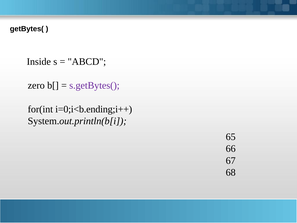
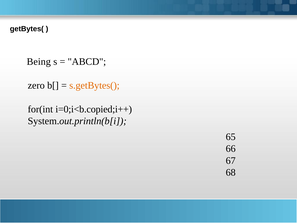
Inside: Inside -> Being
s.getBytes( colour: purple -> orange
i=0;i<b.ending;i++: i=0;i<b.ending;i++ -> i=0;i<b.copied;i++
